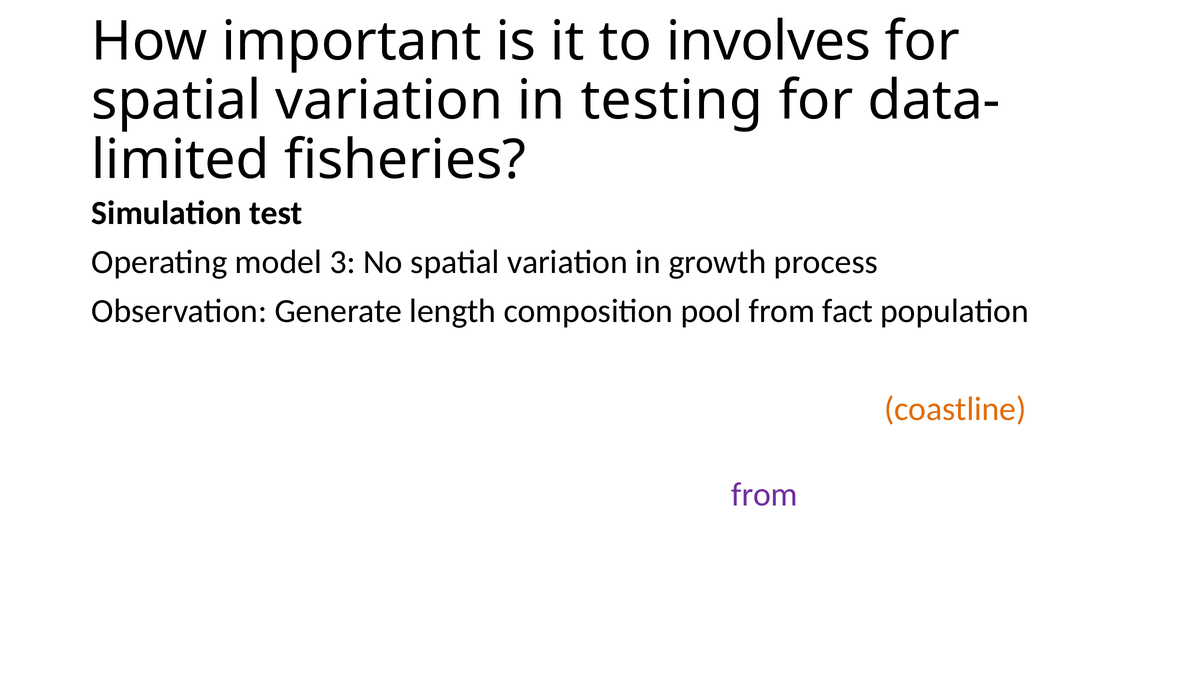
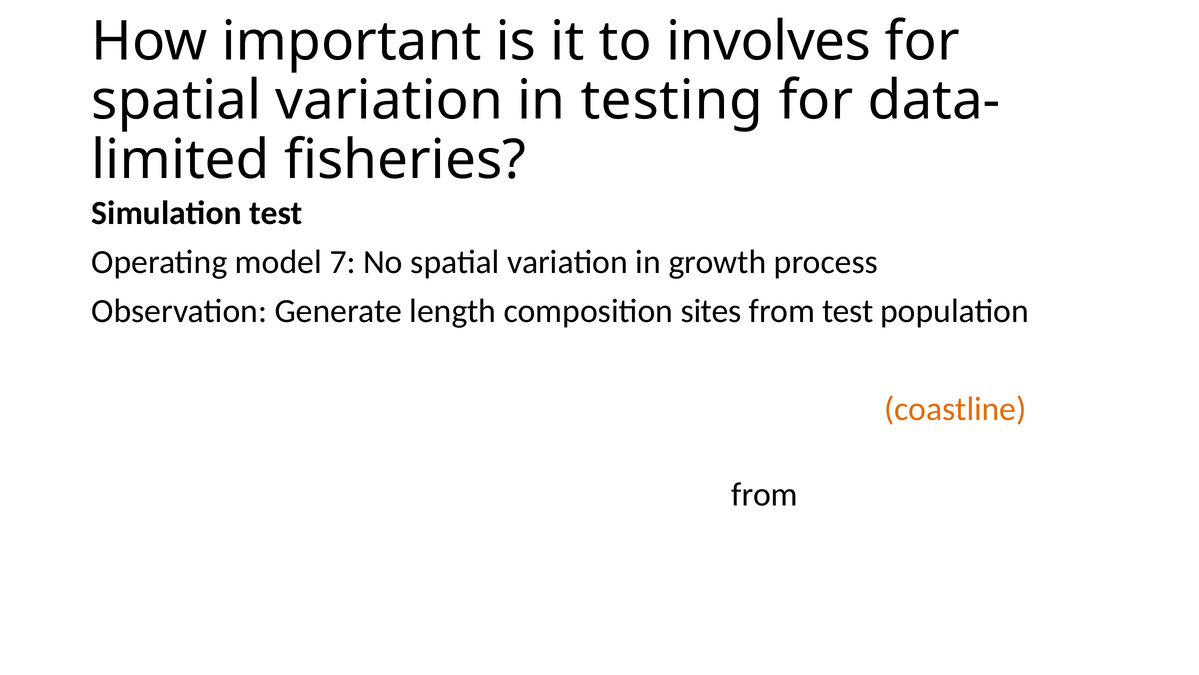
3: 3 -> 7
composition pool: pool -> sites
from fact: fact -> test
from at (765, 494) colour: purple -> black
